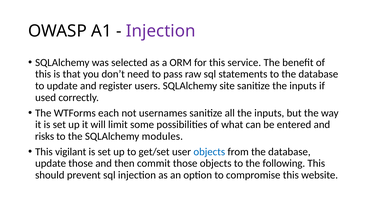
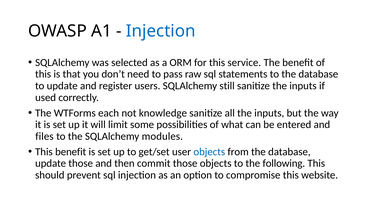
Injection at (161, 31) colour: purple -> blue
site: site -> still
usernames: usernames -> knowledge
risks: risks -> files
This vigilant: vigilant -> benefit
